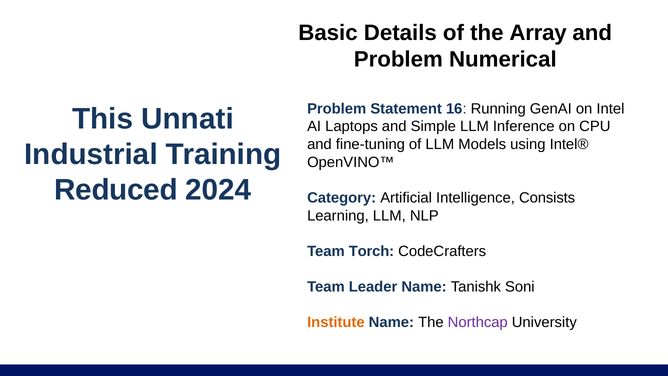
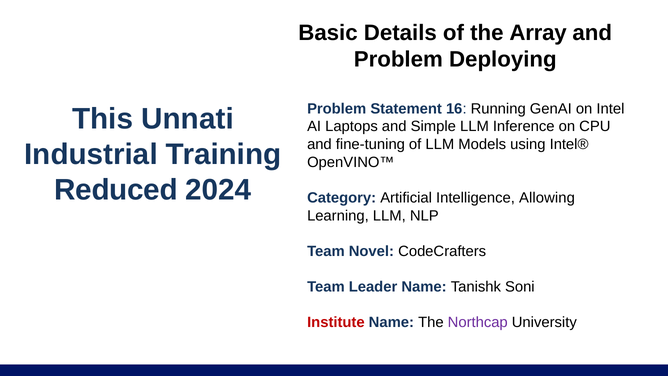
Numerical: Numerical -> Deploying
Consists: Consists -> Allowing
Torch: Torch -> Novel
Institute colour: orange -> red
